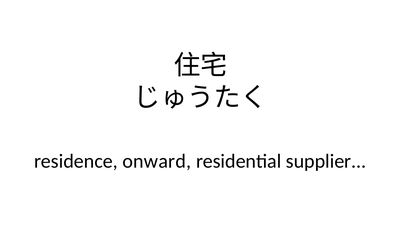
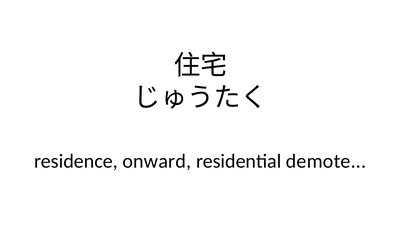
supplier: supplier -> demote
